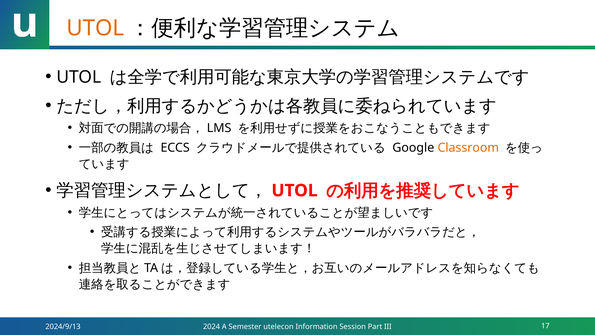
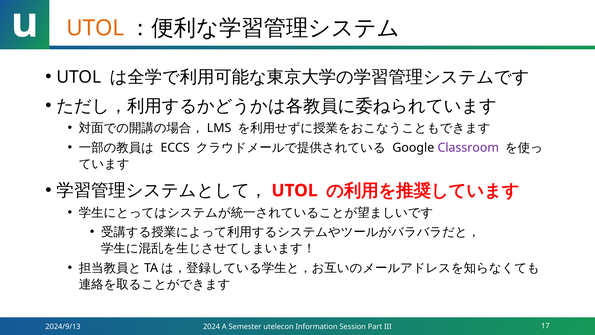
Classroom colour: orange -> purple
